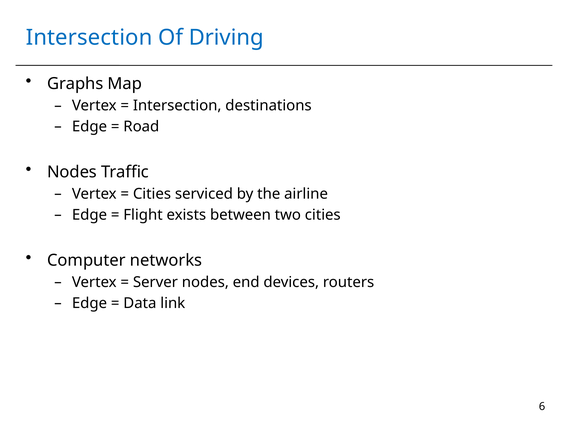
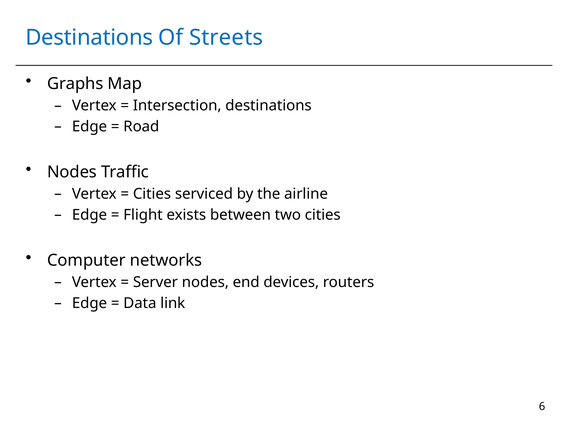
Intersection at (89, 37): Intersection -> Destinations
Driving: Driving -> Streets
